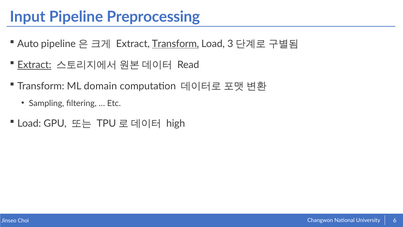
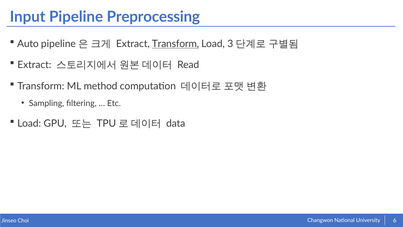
Extract at (34, 65) underline: present -> none
domain: domain -> method
high: high -> data
